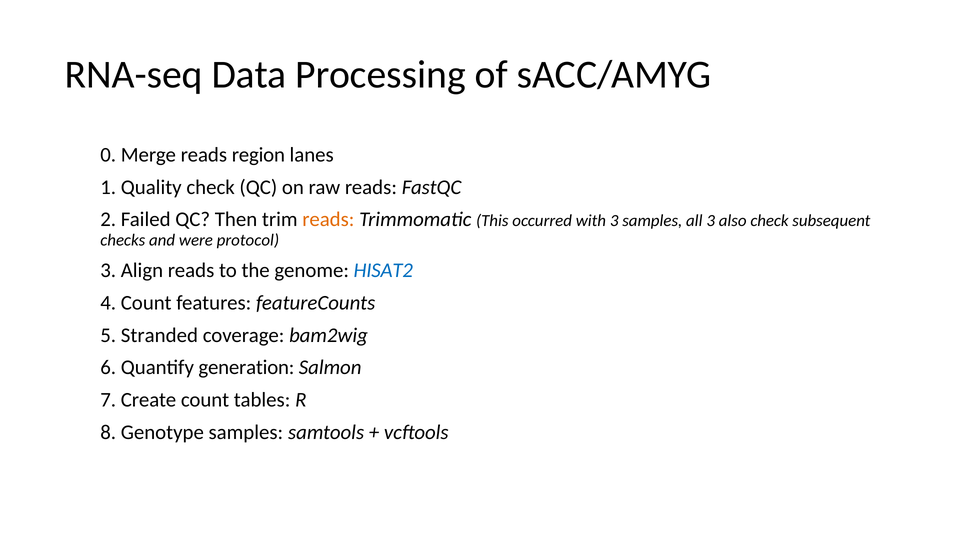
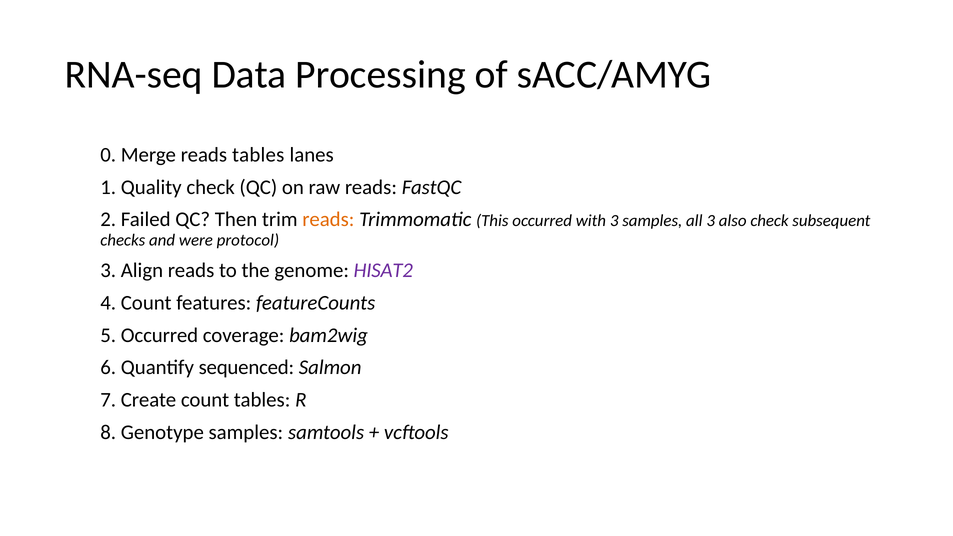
reads region: region -> tables
HISAT2 colour: blue -> purple
5 Stranded: Stranded -> Occurred
generation: generation -> sequenced
